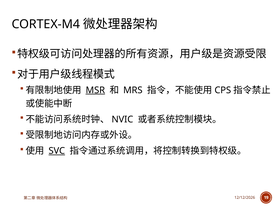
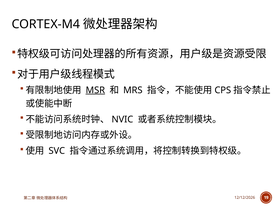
SVC underline: present -> none
